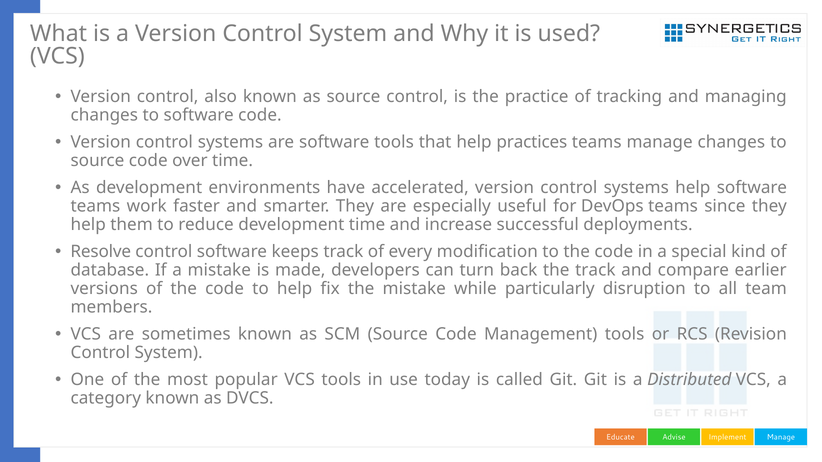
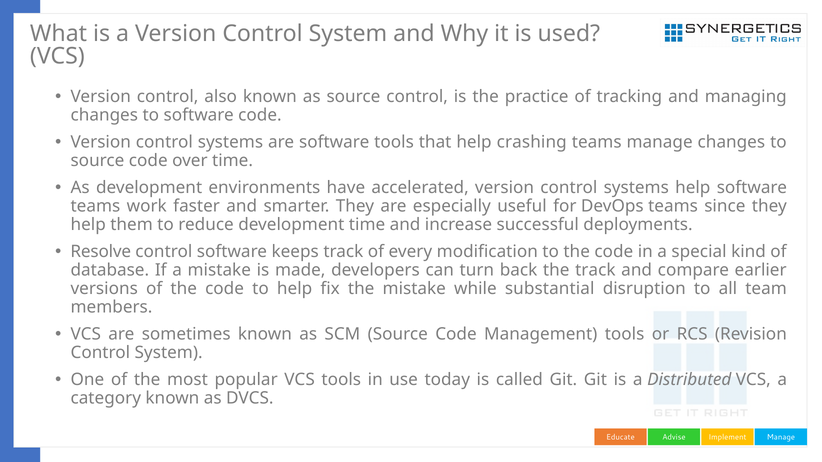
practices: practices -> crashing
particularly: particularly -> substantial
